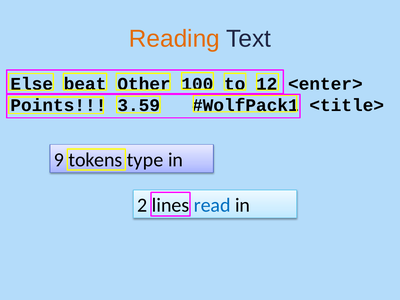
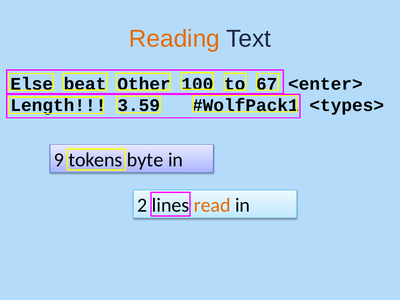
12: 12 -> 67
Points: Points -> Length
<title>: <title> -> <types>
type: type -> byte
read colour: blue -> orange
